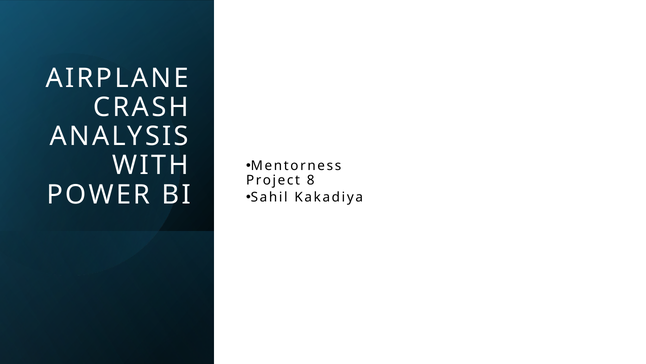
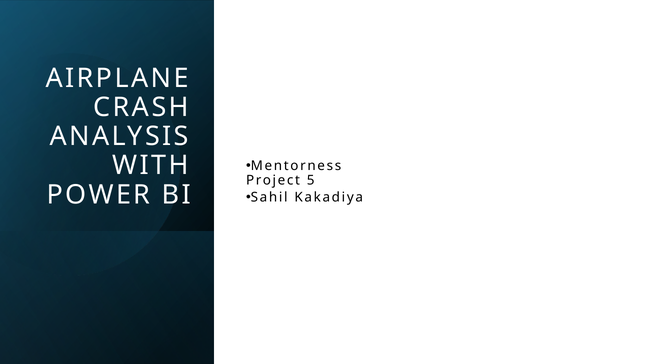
8: 8 -> 5
